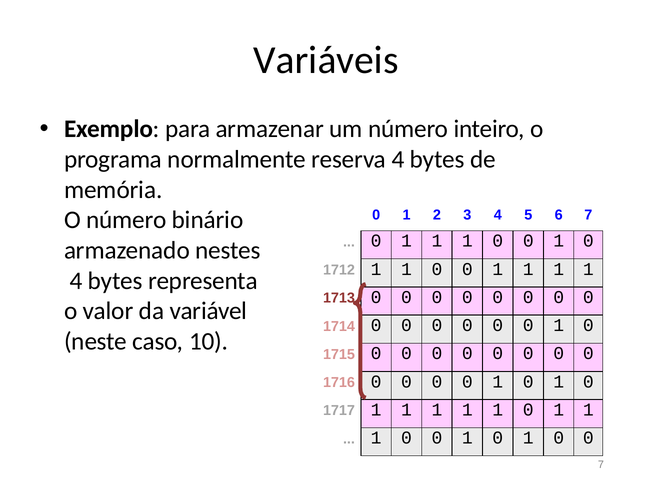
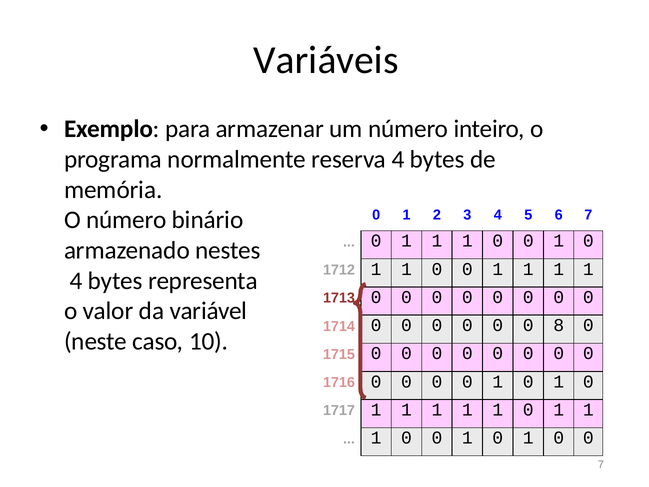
1 at (559, 325): 1 -> 8
